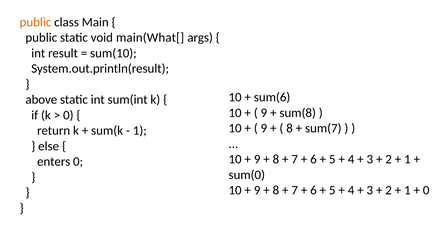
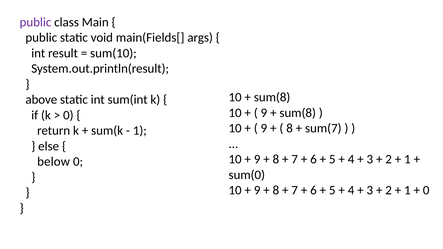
public at (35, 22) colour: orange -> purple
main(What[: main(What[ -> main(Fields[
sum(6 at (272, 97): sum(6 -> sum(8
enters: enters -> below
